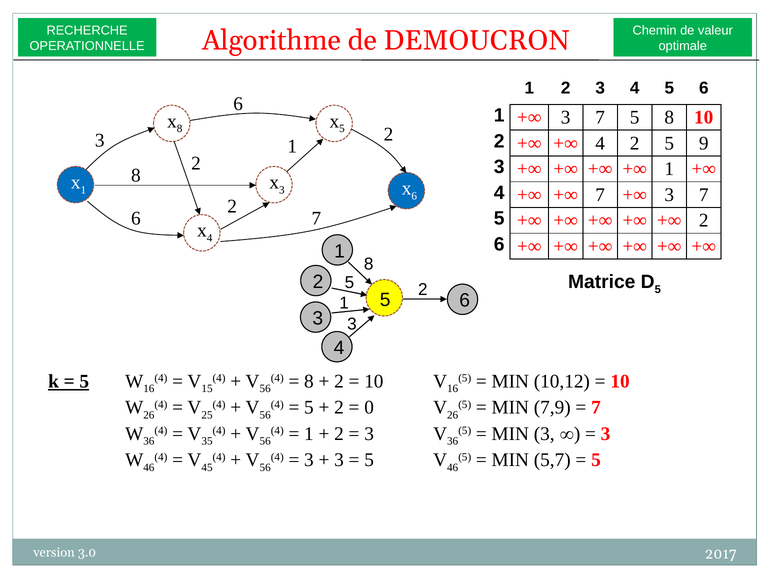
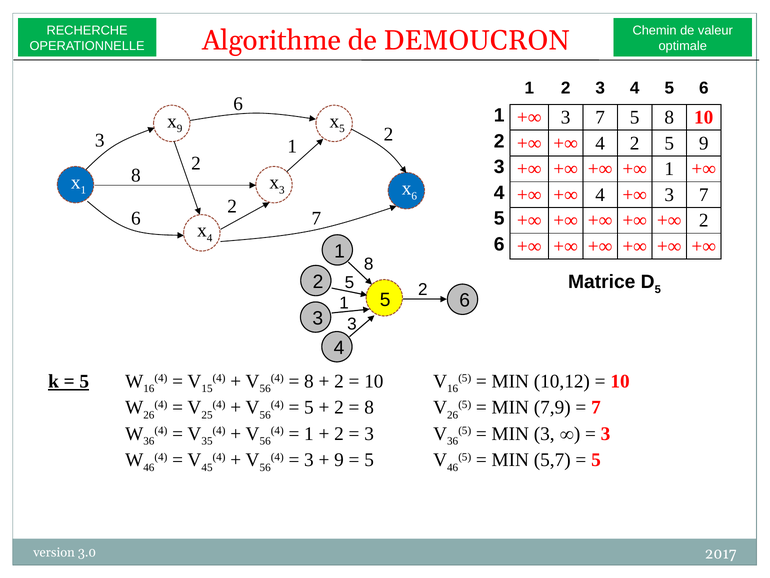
8 at (180, 129): 8 -> 9
7 at (600, 195): 7 -> 4
0 at (369, 407): 0 -> 8
3 at (339, 460): 3 -> 9
